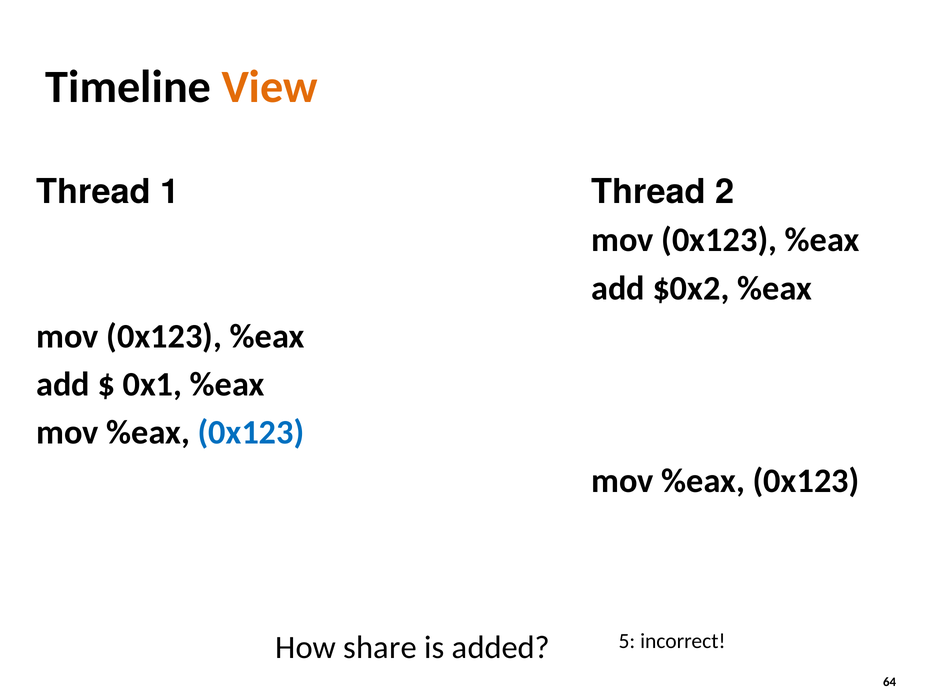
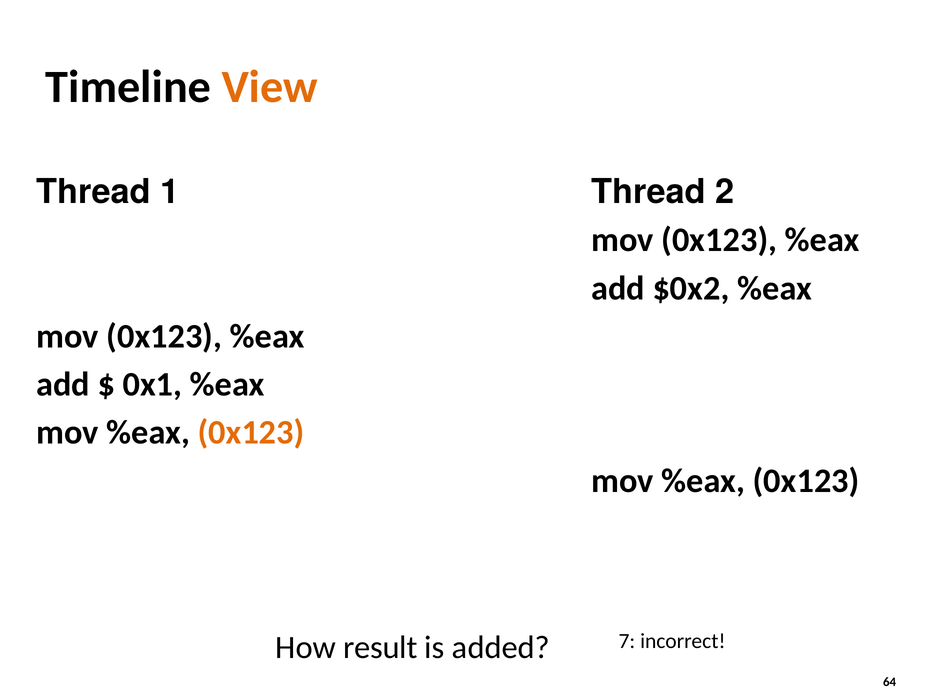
0x123 at (251, 432) colour: blue -> orange
share: share -> result
5: 5 -> 7
